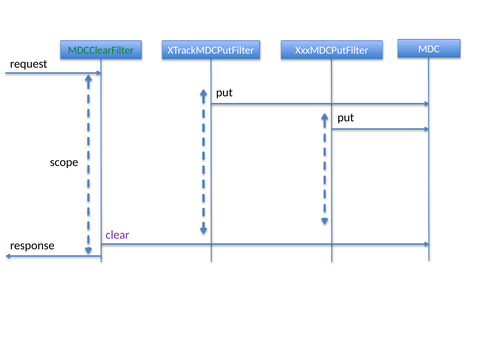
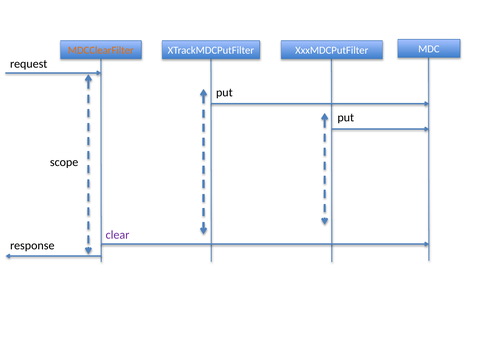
MDCClearFilter colour: green -> orange
